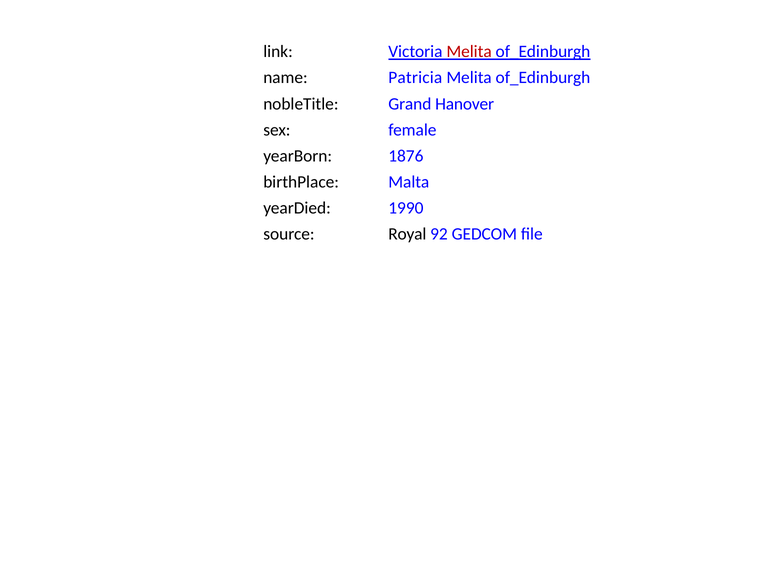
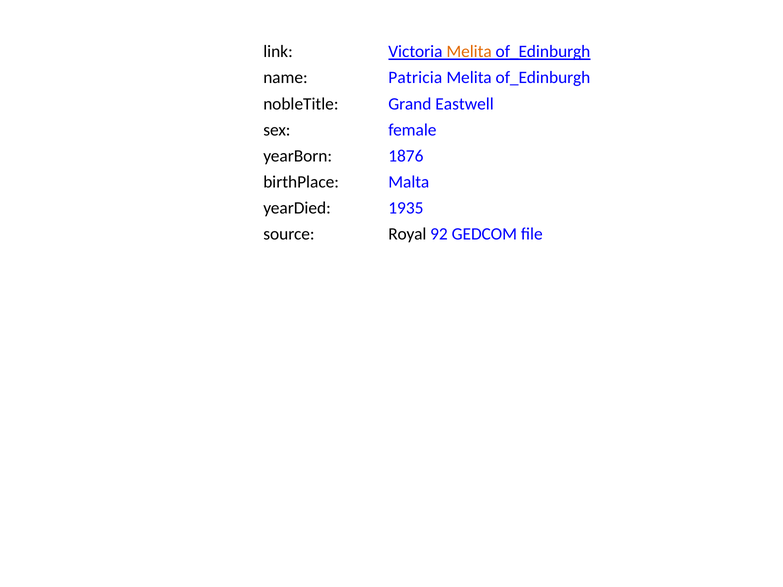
Melita at (469, 52) colour: red -> orange
Hanover: Hanover -> Eastwell
1990: 1990 -> 1935
